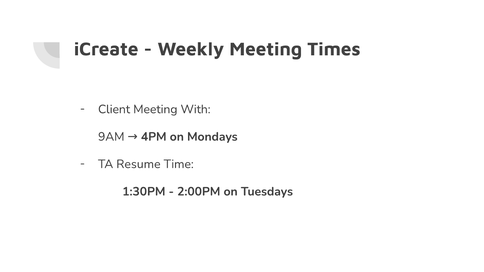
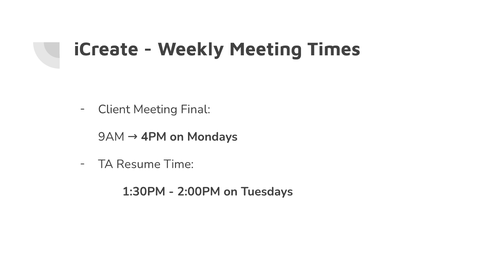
With: With -> Final
